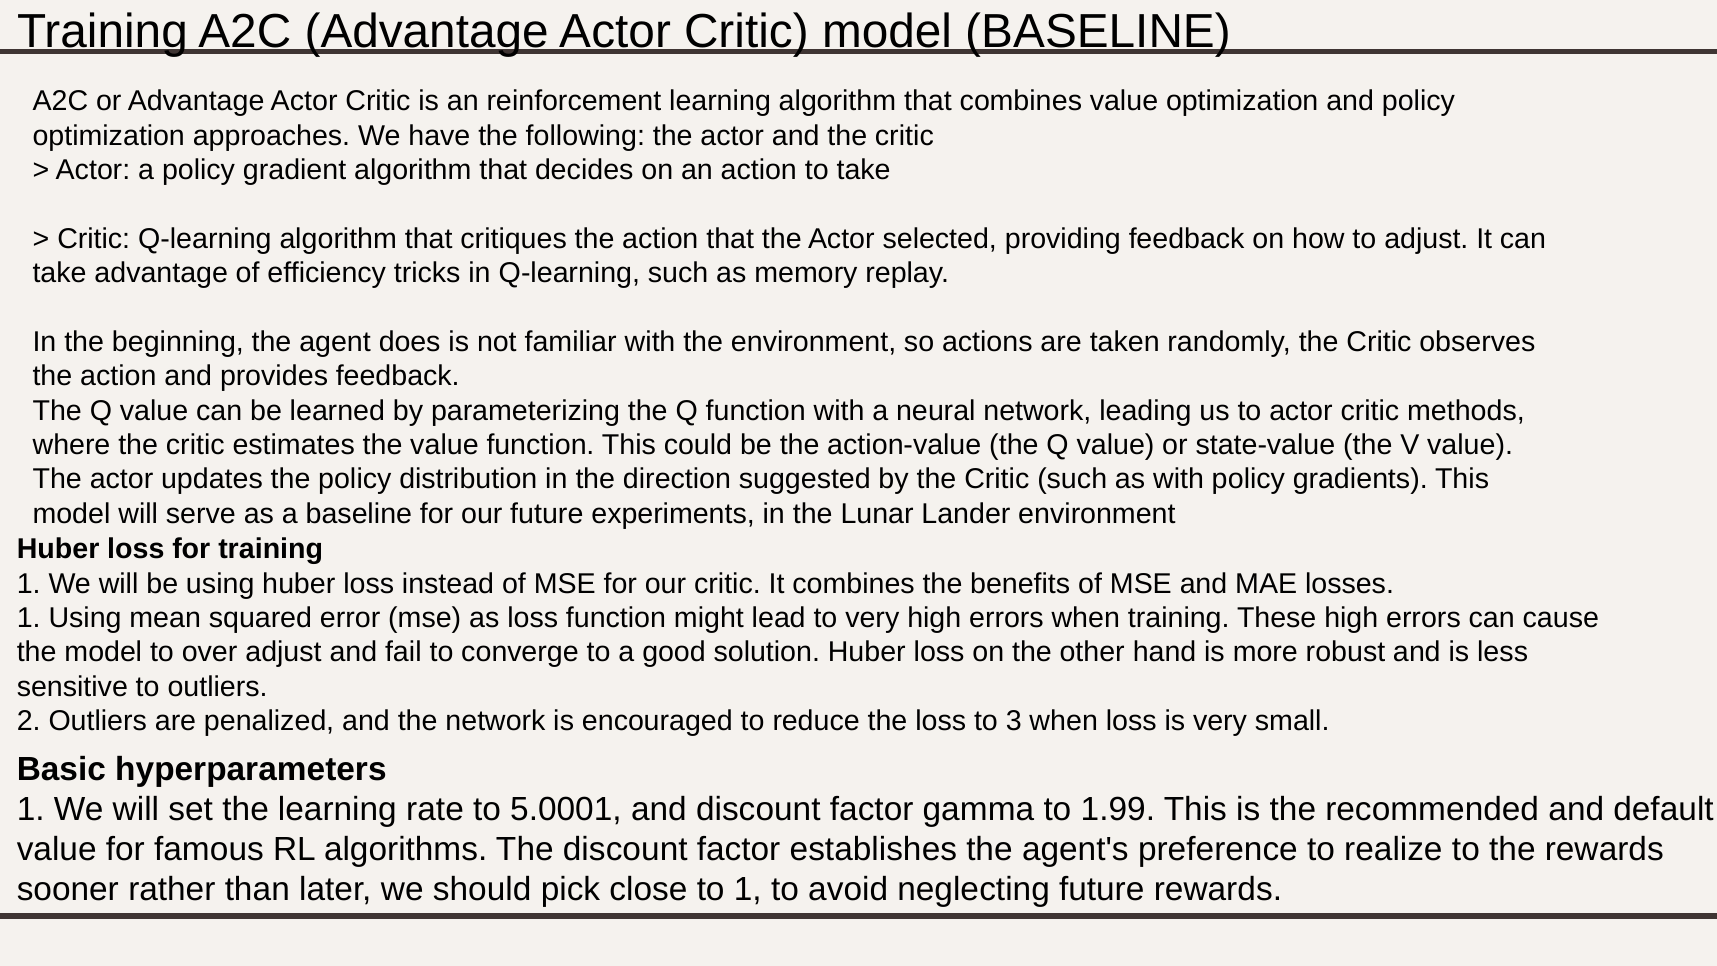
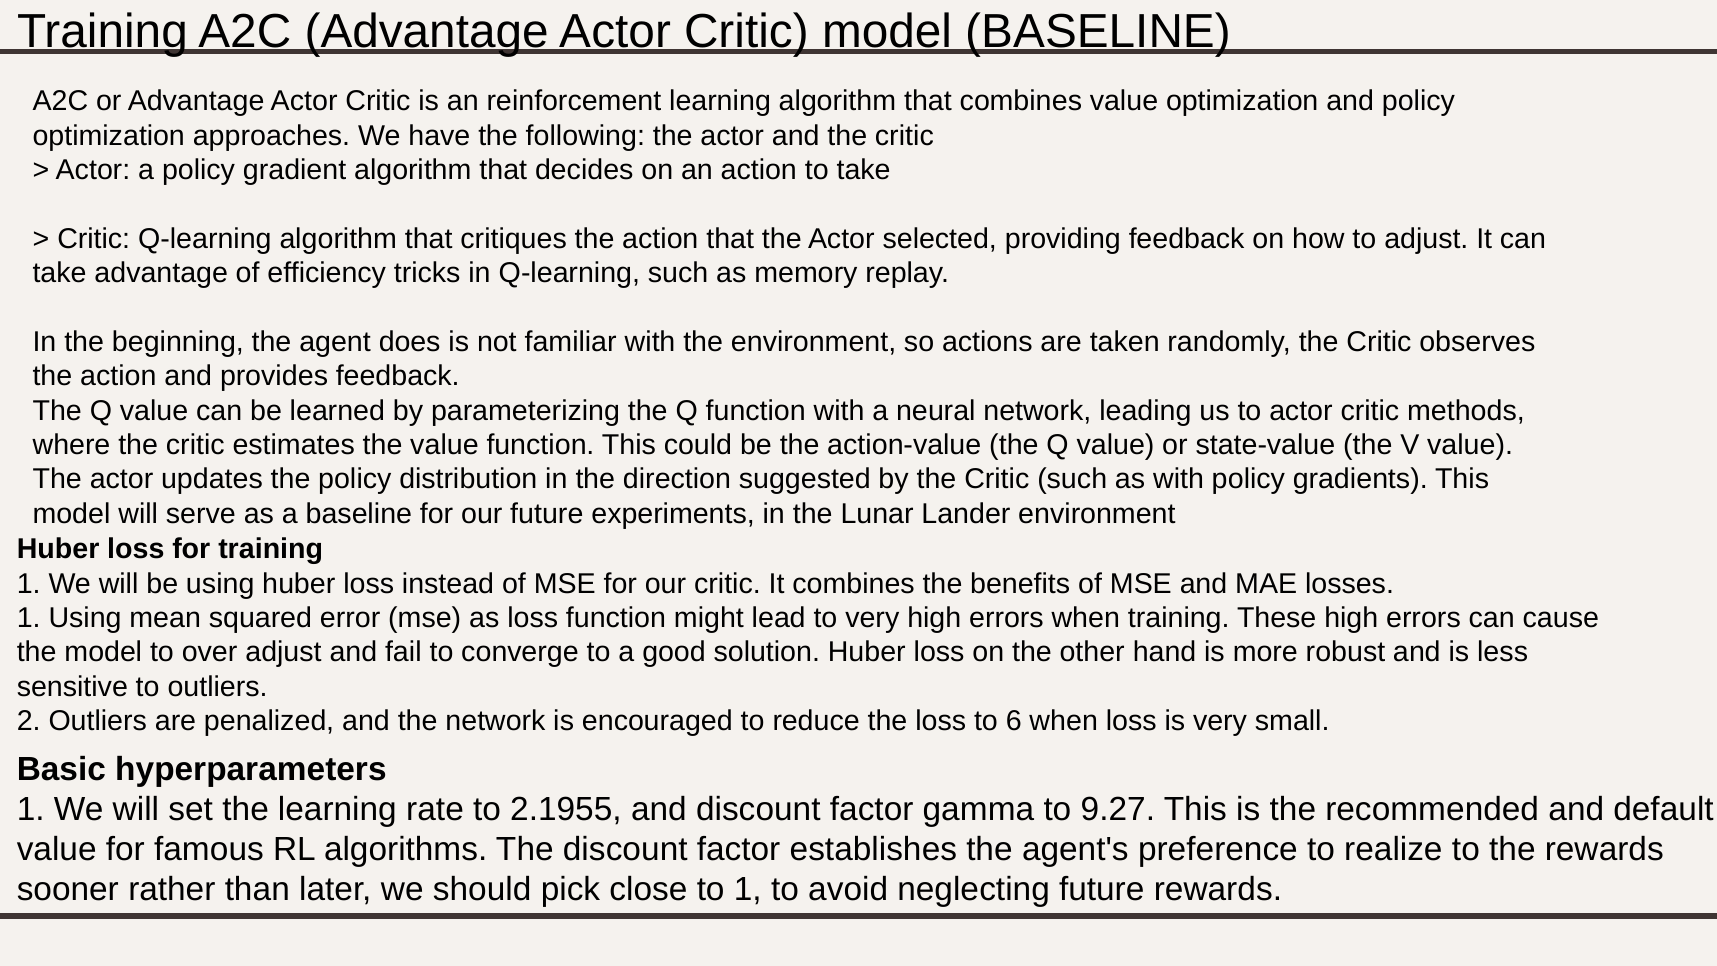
3: 3 -> 6
5.0001: 5.0001 -> 2.1955
1.99: 1.99 -> 9.27
